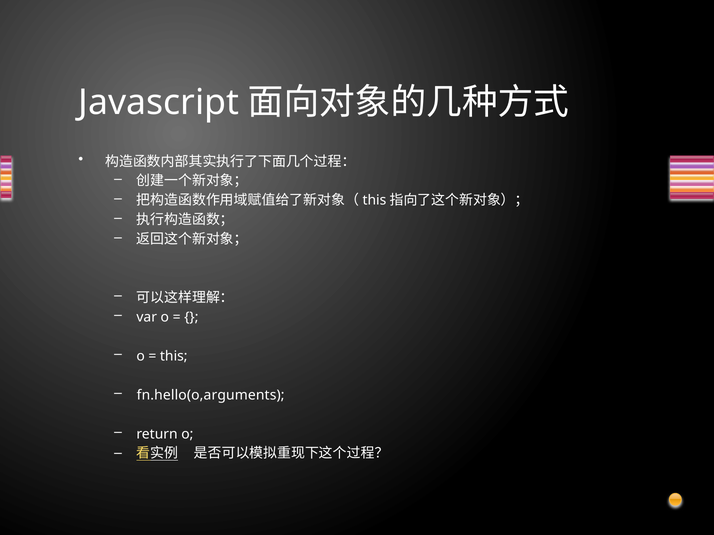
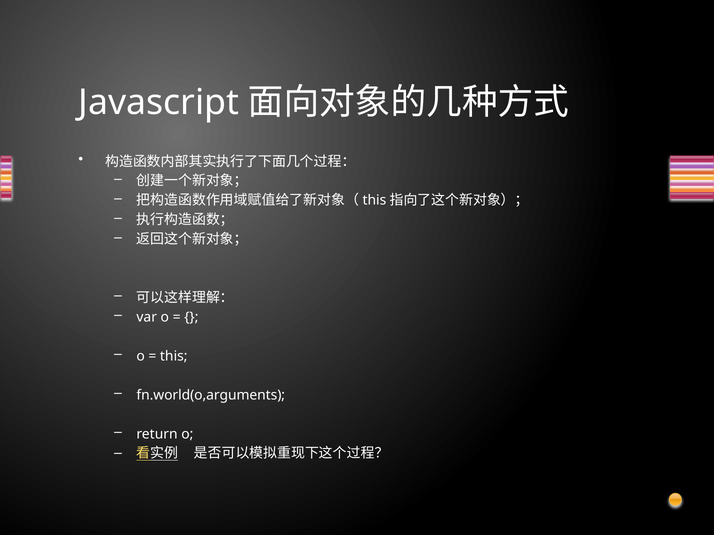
fn.hello(o,arguments: fn.hello(o,arguments -> fn.world(o,arguments
